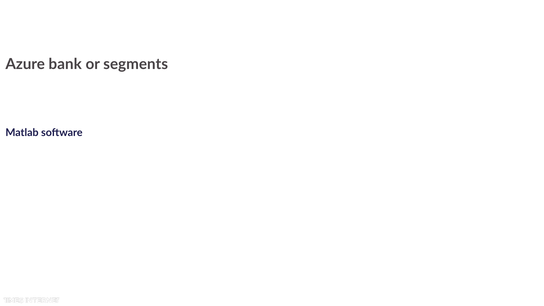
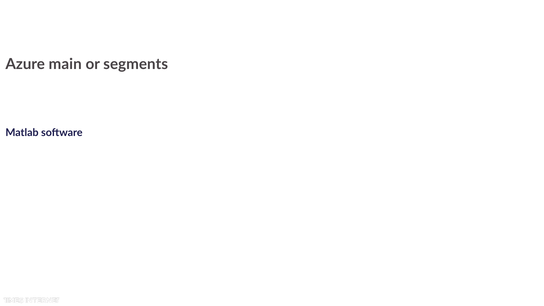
bank: bank -> main
